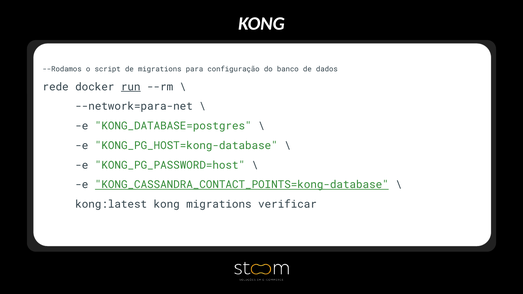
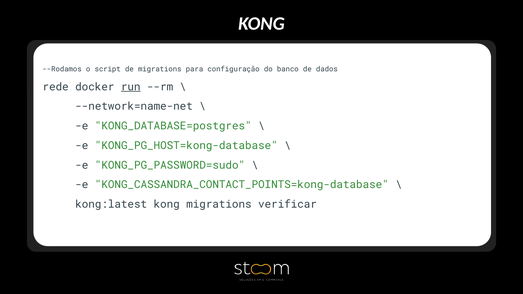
--network=para-net: --network=para-net -> --network=name-net
KONG_PG_PASSWORD=host: KONG_PG_PASSWORD=host -> KONG_PG_PASSWORD=sudo
KONG_CASSANDRA_CONTACT_POINTS=kong-database underline: present -> none
